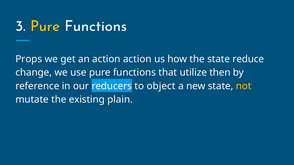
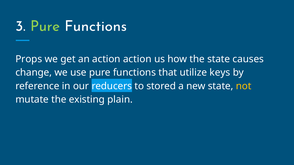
Pure at (45, 26) colour: yellow -> light green
reduce: reduce -> causes
then: then -> keys
object: object -> stored
